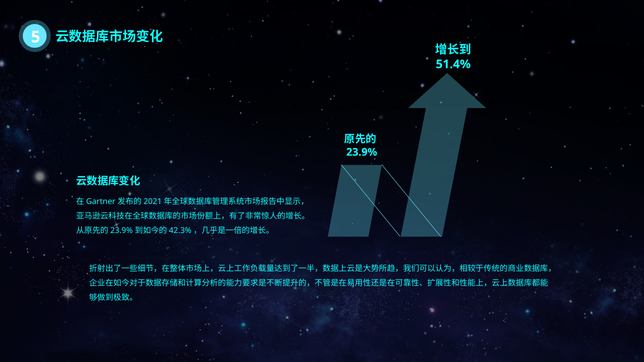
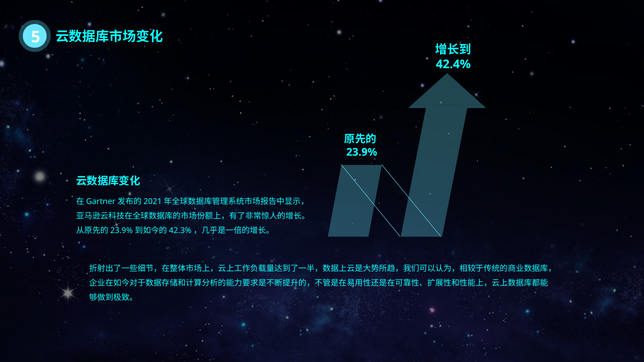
51.4%: 51.4% -> 42.4%
